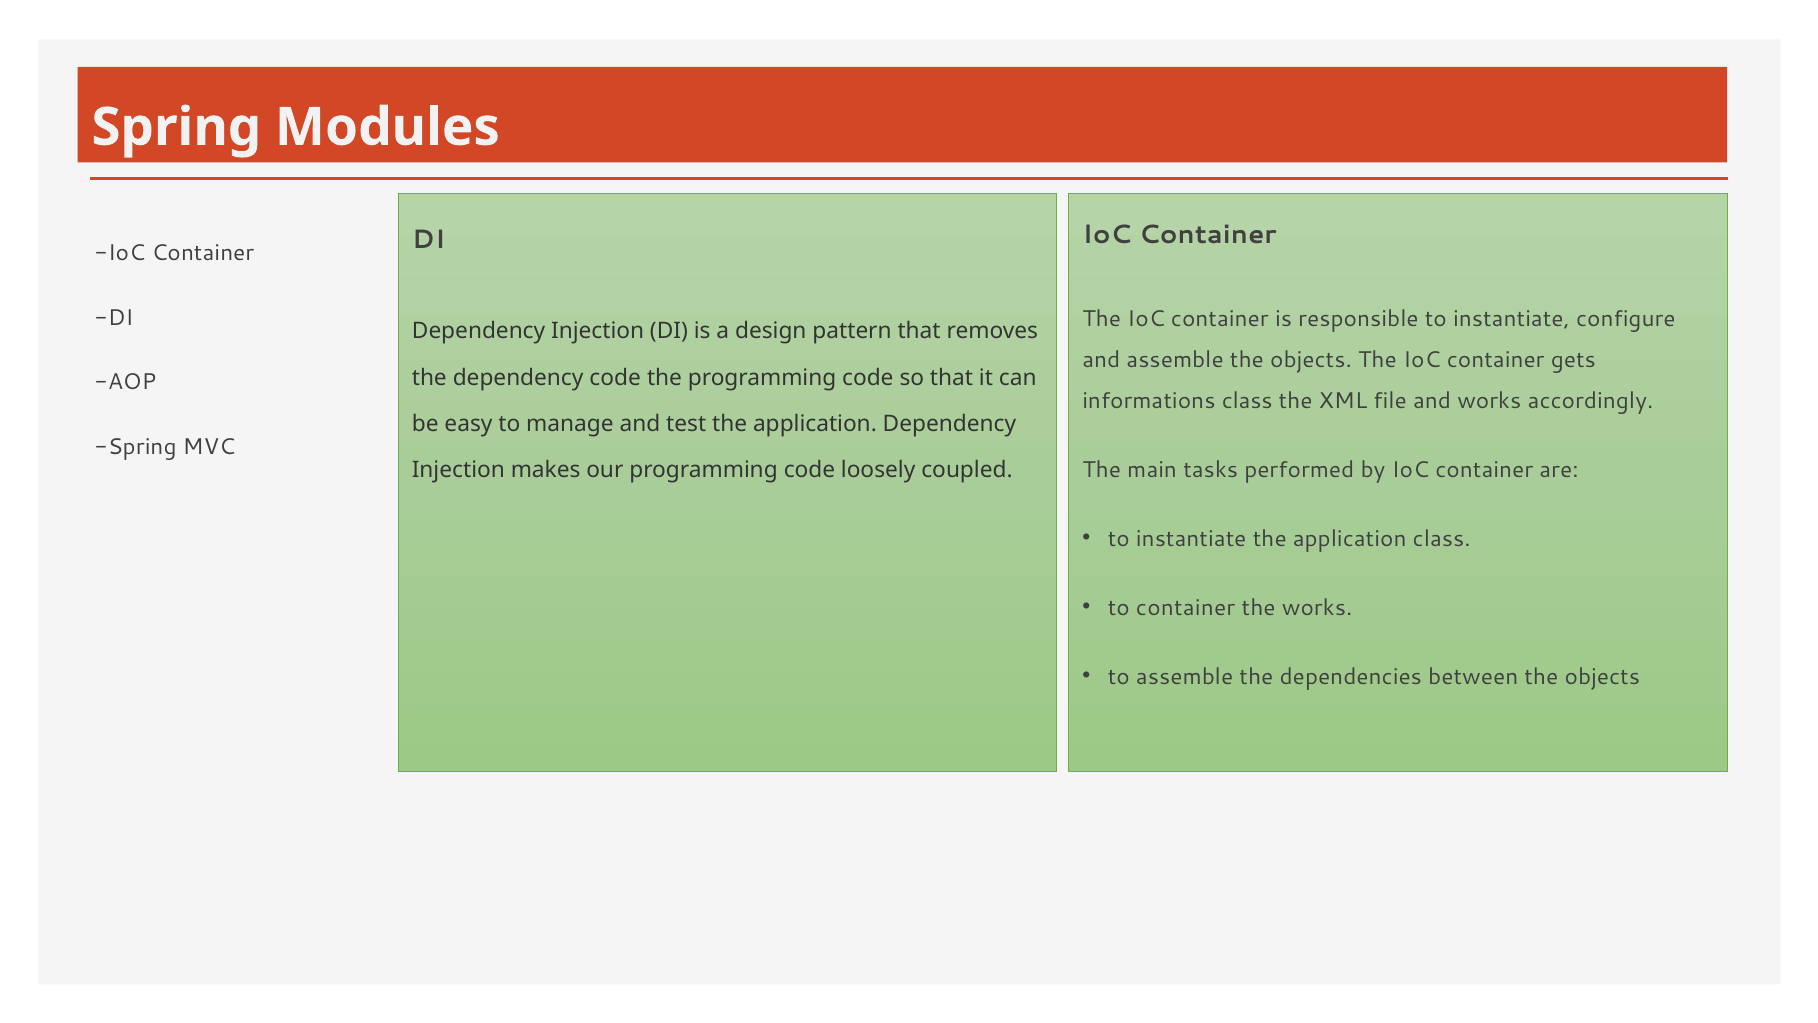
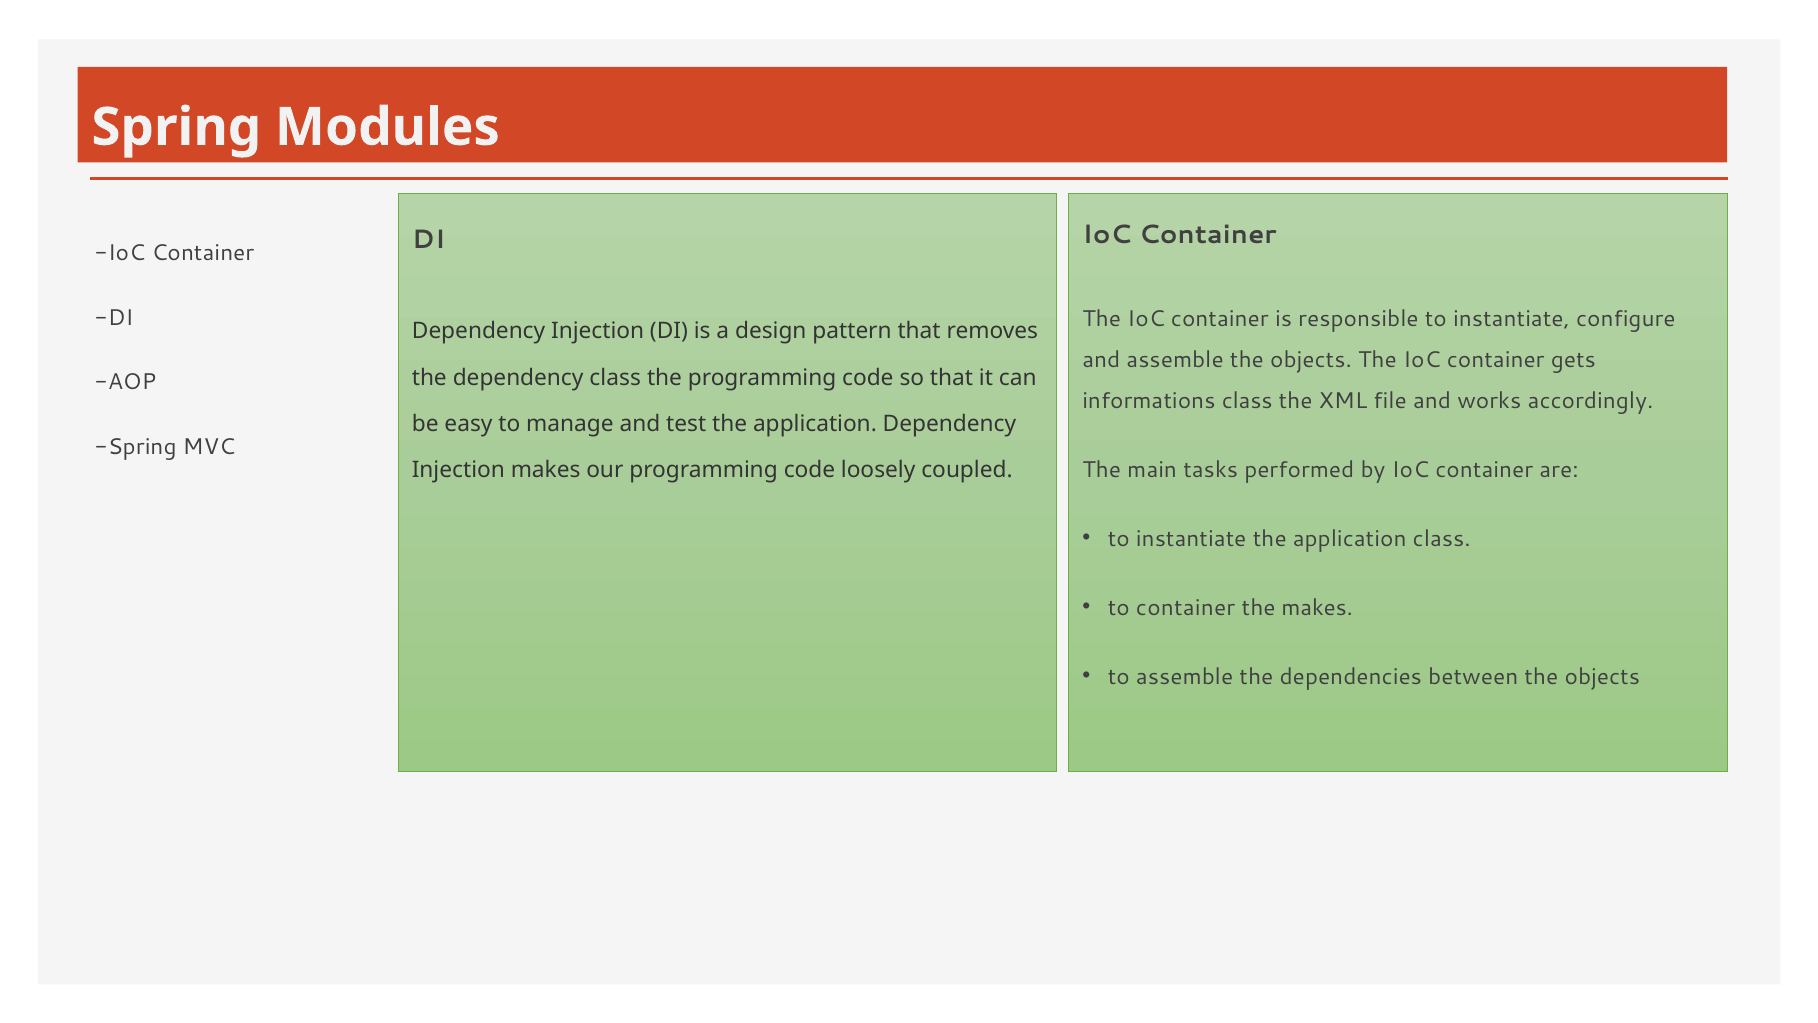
dependency code: code -> class
the works: works -> makes
